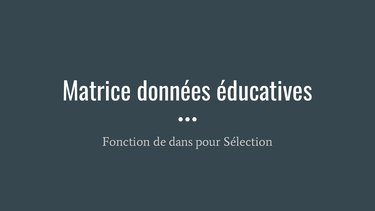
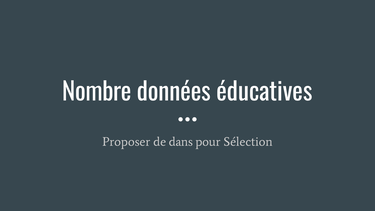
Matrice: Matrice -> Nombre
Fonction: Fonction -> Proposer
